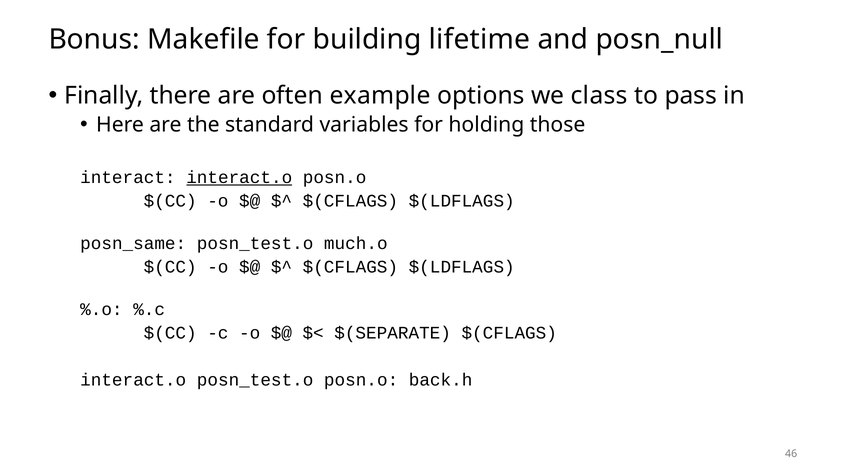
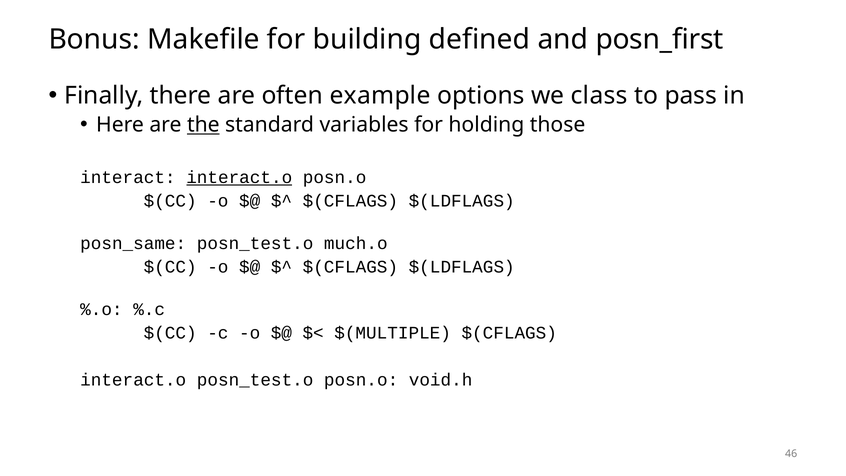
lifetime: lifetime -> defined
posn_null: posn_null -> posn_first
the underline: none -> present
$(SEPARATE: $(SEPARATE -> $(MULTIPLE
back.h: back.h -> void.h
